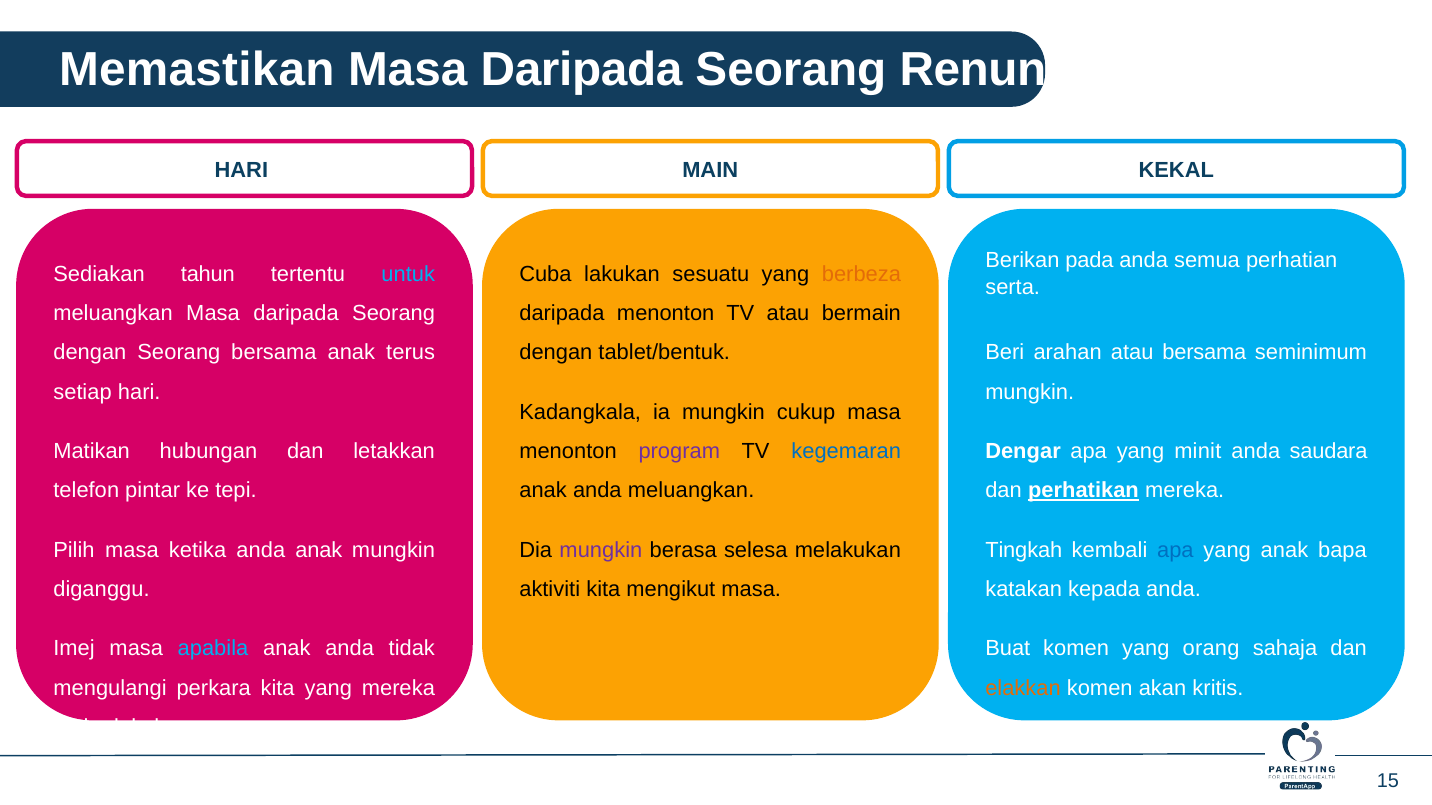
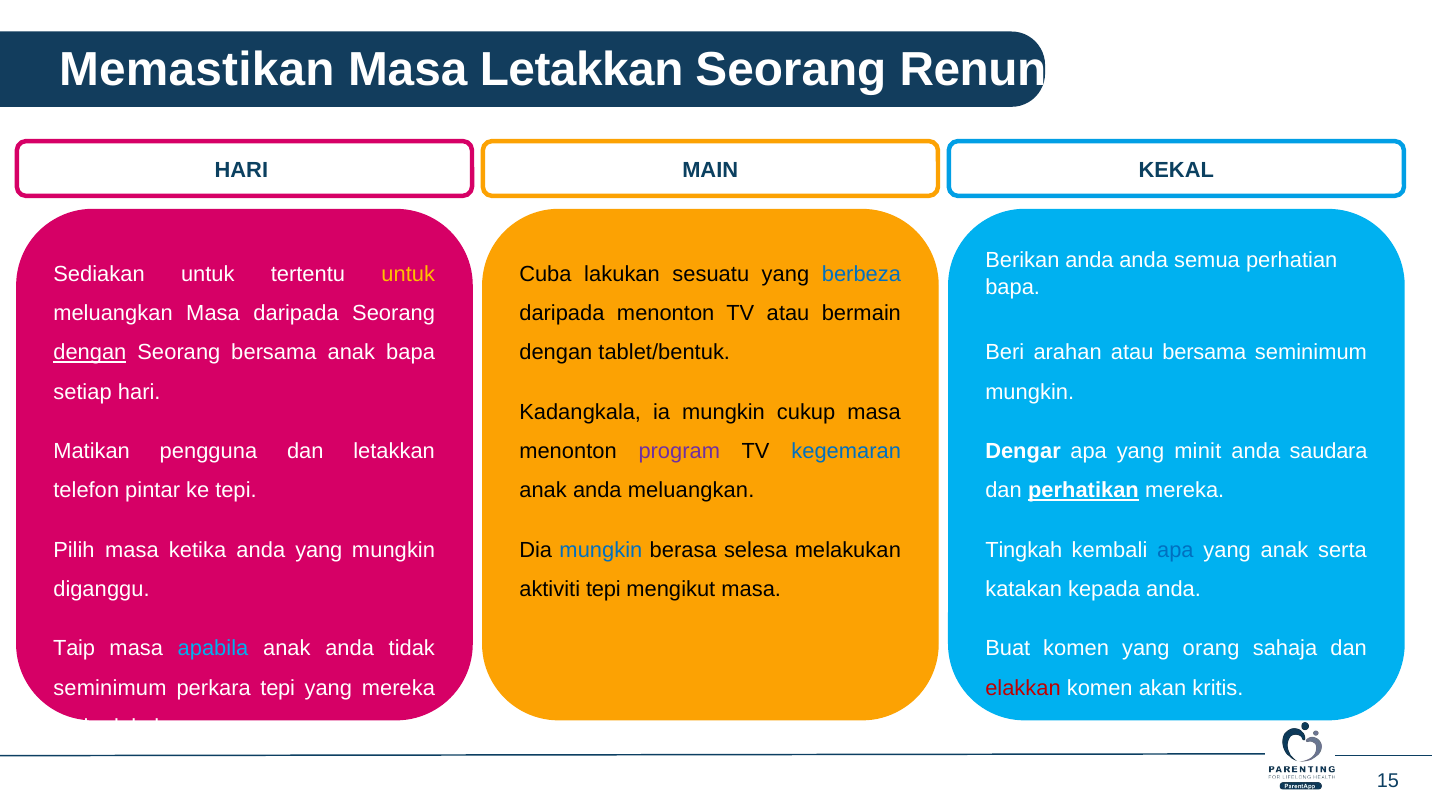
Daripada at (582, 70): Daripada -> Letakkan
Berikan pada: pada -> anda
Sediakan tahun: tahun -> untuk
untuk at (408, 274) colour: light blue -> yellow
berbeza colour: orange -> blue
serta at (1013, 287): serta -> bapa
dengan at (90, 353) underline: none -> present
anak terus: terus -> bapa
hubungan: hubungan -> pengguna
anda anak: anak -> yang
mungkin at (601, 550) colour: purple -> blue
bapa: bapa -> serta
aktiviti kita: kita -> tepi
Imej: Imej -> Taip
mengulangi at (110, 688): mengulangi -> seminimum
perkara kita: kita -> tepi
elakkan colour: orange -> red
